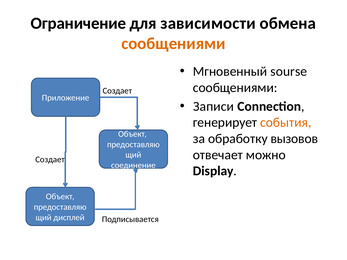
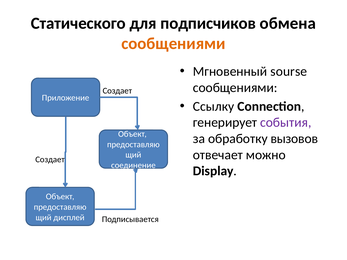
Ограничение: Ограничение -> Статического
зависимости: зависимости -> подписчиков
Записи: Записи -> Ссылку
события colour: orange -> purple
